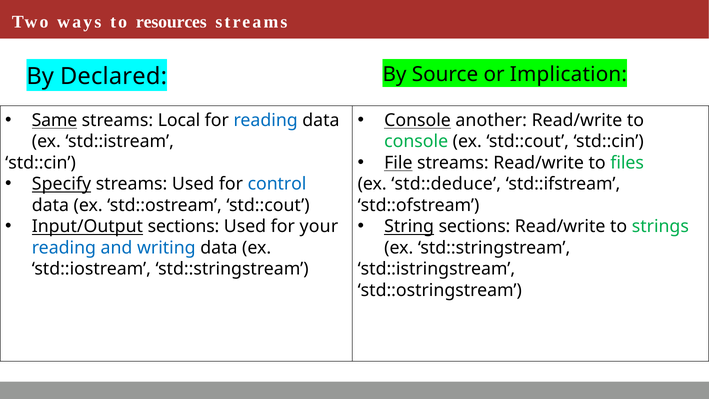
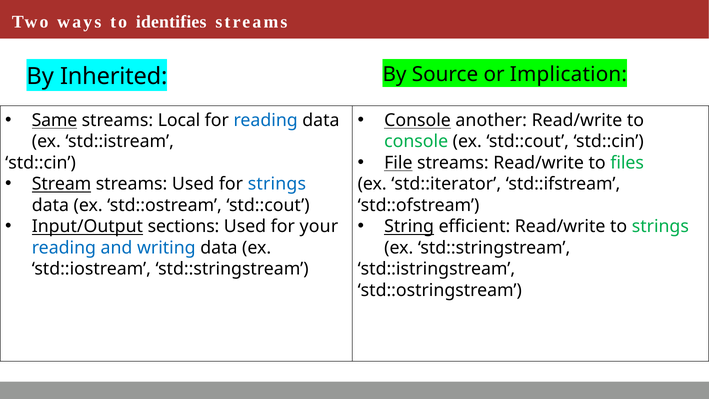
resources: resources -> identifies
Declared: Declared -> Inherited
Specify: Specify -> Stream
for control: control -> strings
std::deduce: std::deduce -> std::iterator
String sections: sections -> efficient
